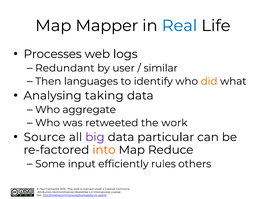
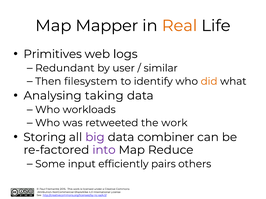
Real colour: blue -> orange
Processes: Processes -> Primitives
languages: languages -> filesystem
aggregate: aggregate -> workloads
Source: Source -> Storing
particular: particular -> combiner
into colour: orange -> purple
rules: rules -> pairs
